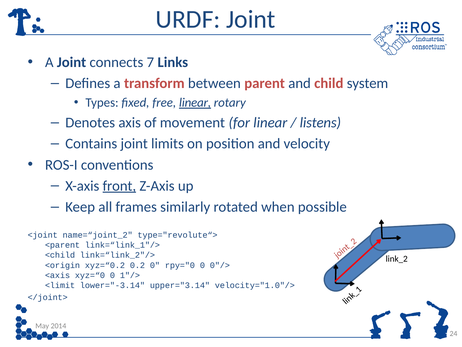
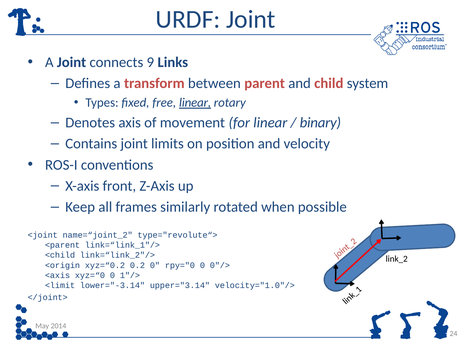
7: 7 -> 9
listens: listens -> binary
front underline: present -> none
